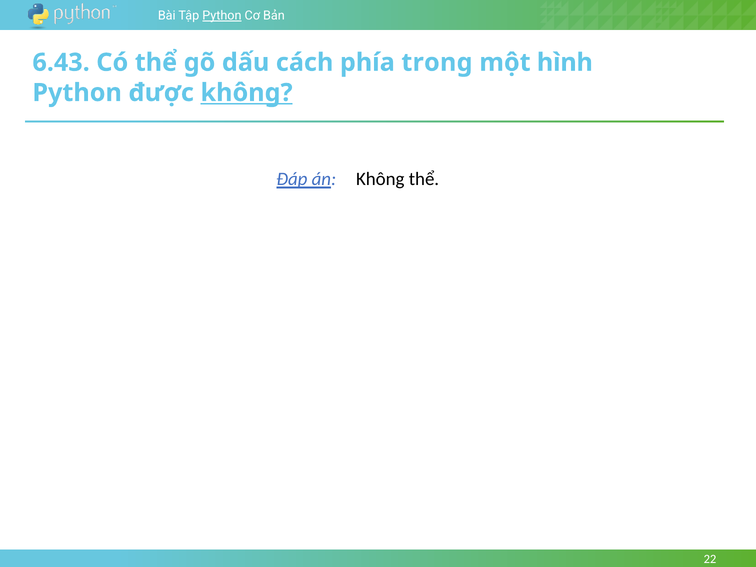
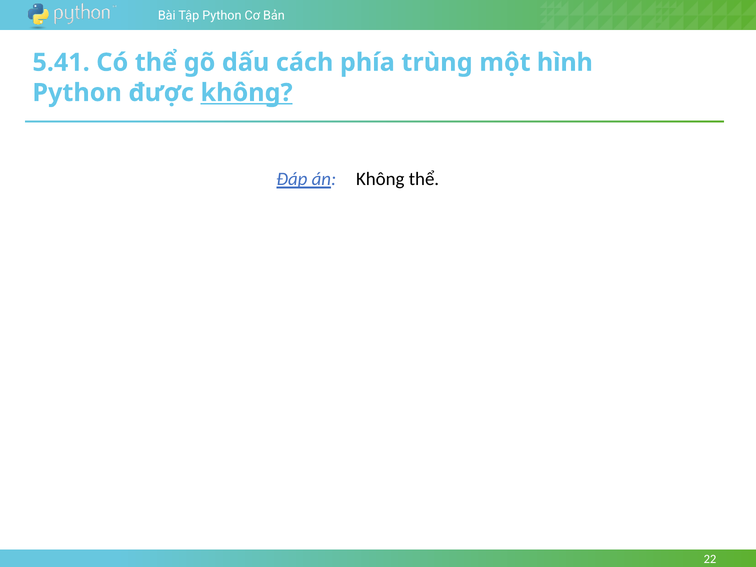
Python at (222, 16) underline: present -> none
6.43: 6.43 -> 5.41
trong: trong -> trùng
